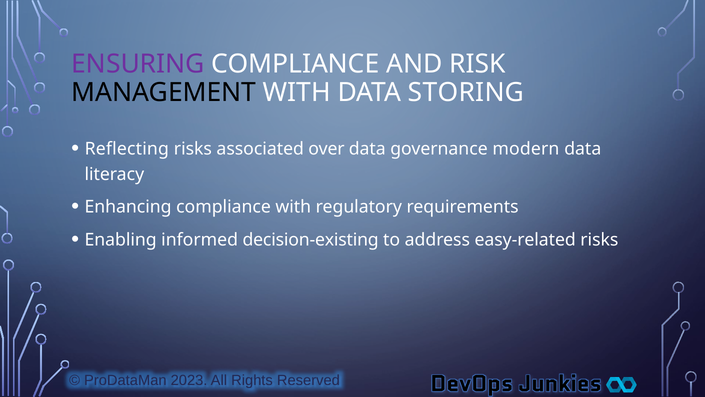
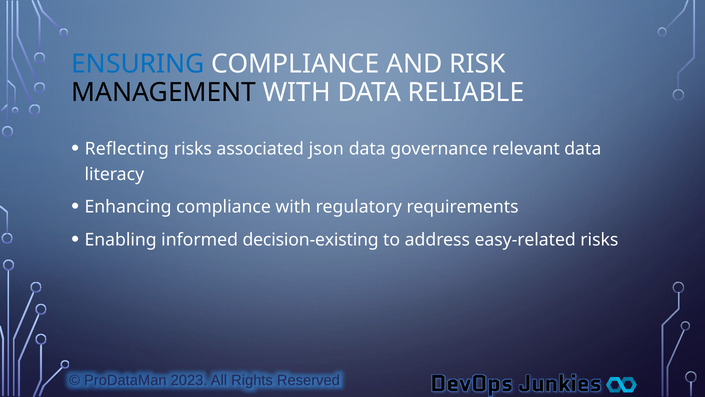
ENSURING colour: purple -> blue
STORING: STORING -> RELIABLE
over: over -> json
modern: modern -> relevant
